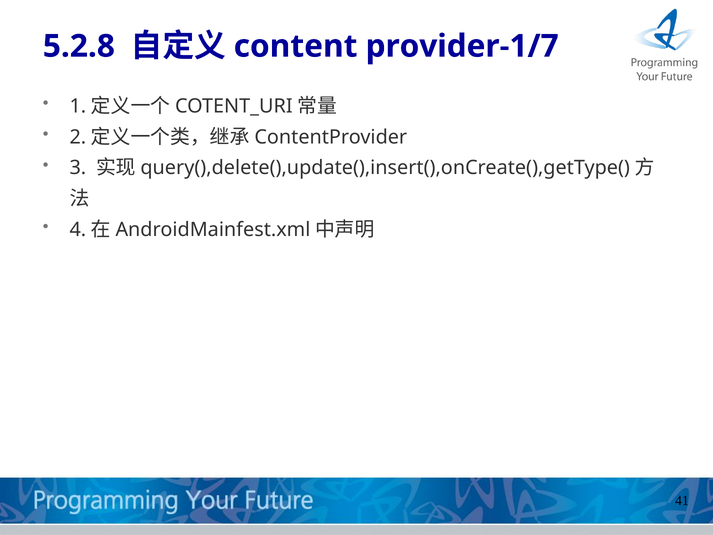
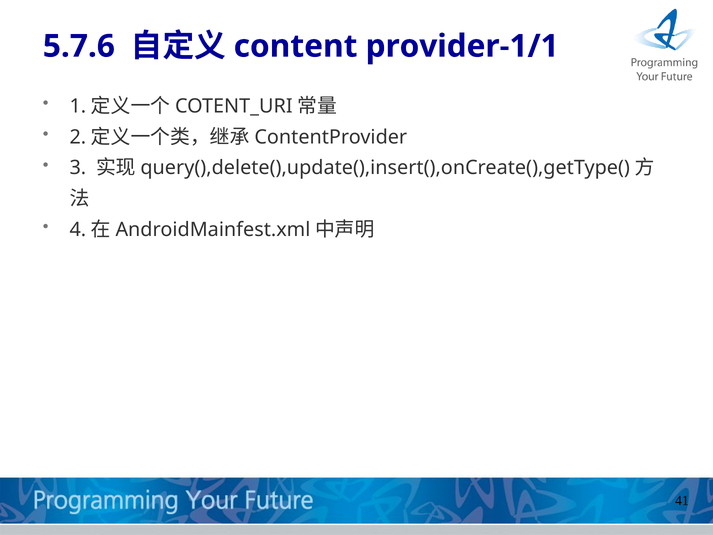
5.2.8: 5.2.8 -> 5.7.6
provider-1/7: provider-1/7 -> provider-1/1
